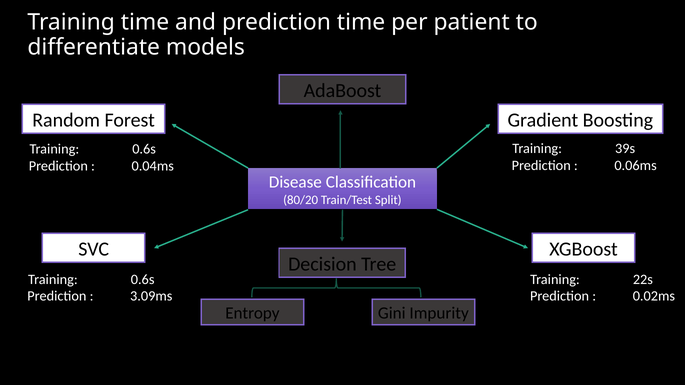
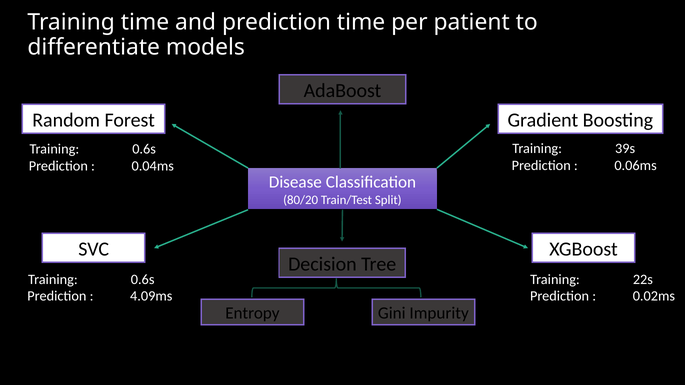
3.09ms: 3.09ms -> 4.09ms
